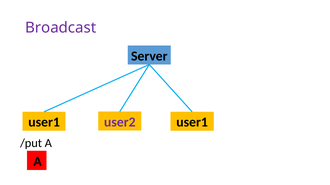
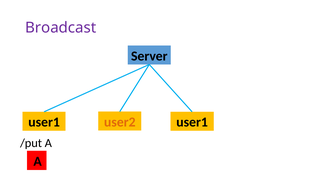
user2 colour: purple -> orange
